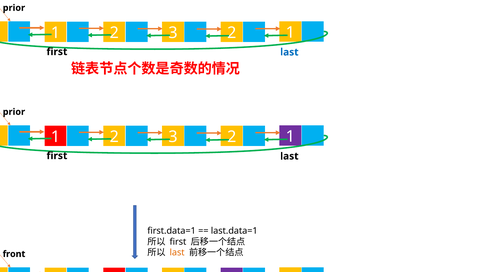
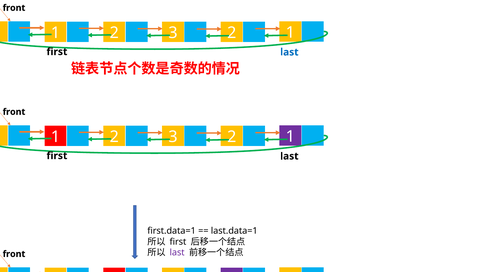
prior at (14, 8): prior -> front
prior at (14, 112): prior -> front
last at (177, 252) colour: orange -> purple
